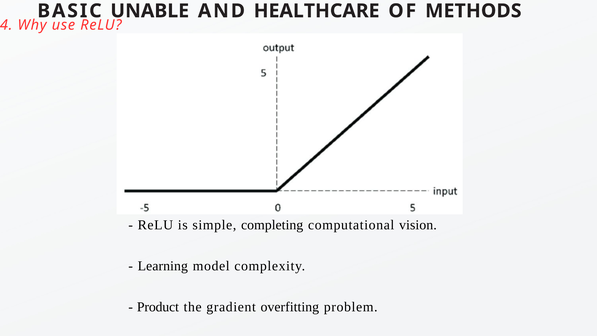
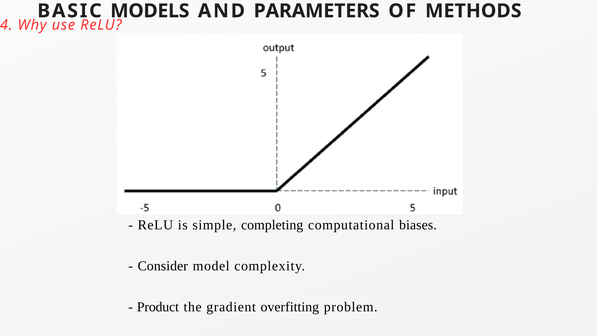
UNABLE: UNABLE -> MODELS
HEALTHCARE: HEALTHCARE -> PARAMETERS
vision: vision -> biases
Learning: Learning -> Consider
